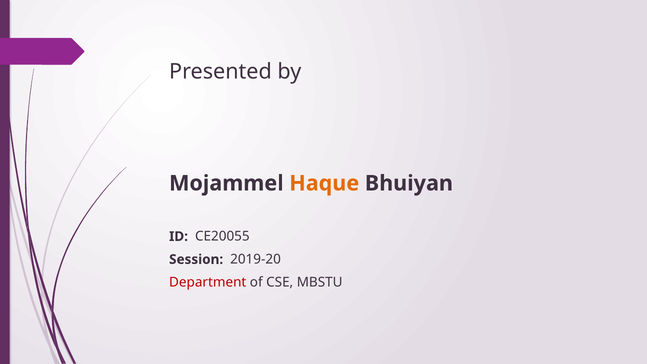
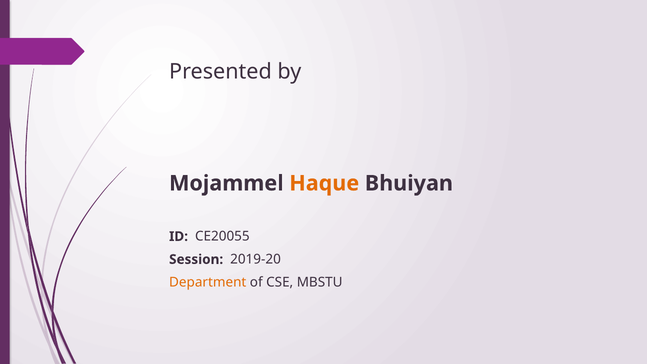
Department colour: red -> orange
